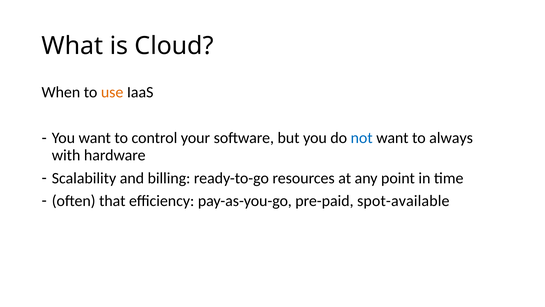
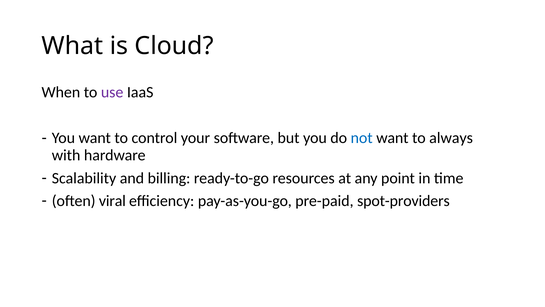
use colour: orange -> purple
that: that -> viral
spot-available: spot-available -> spot-providers
